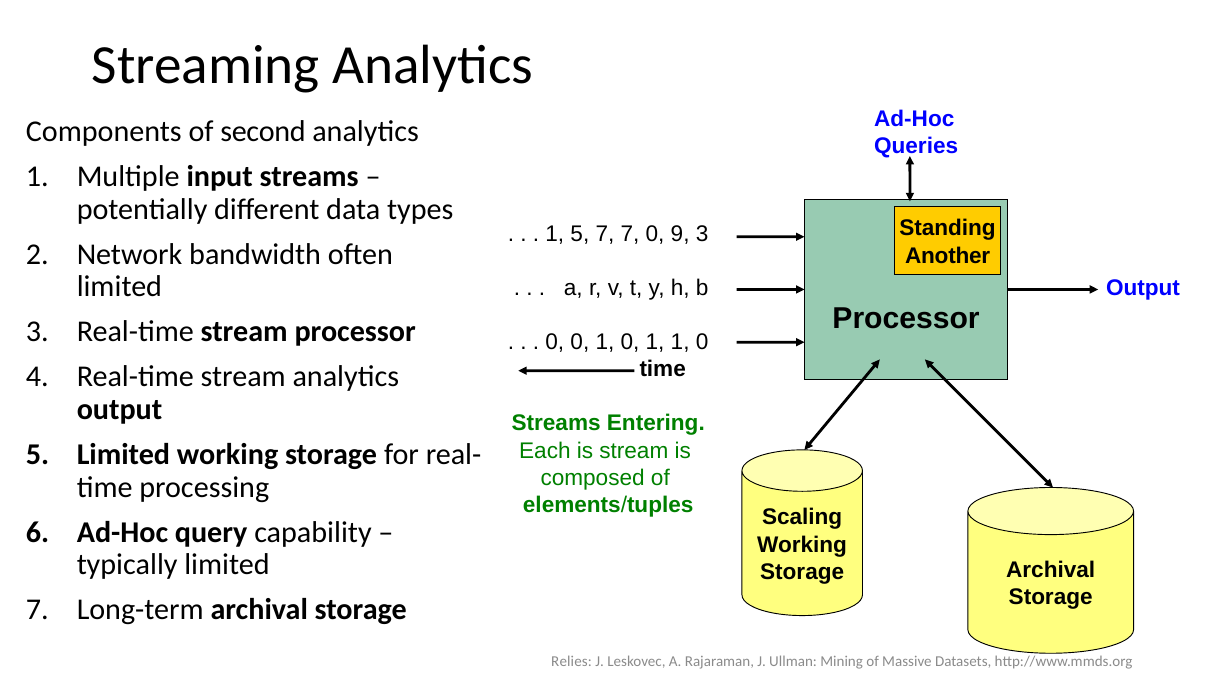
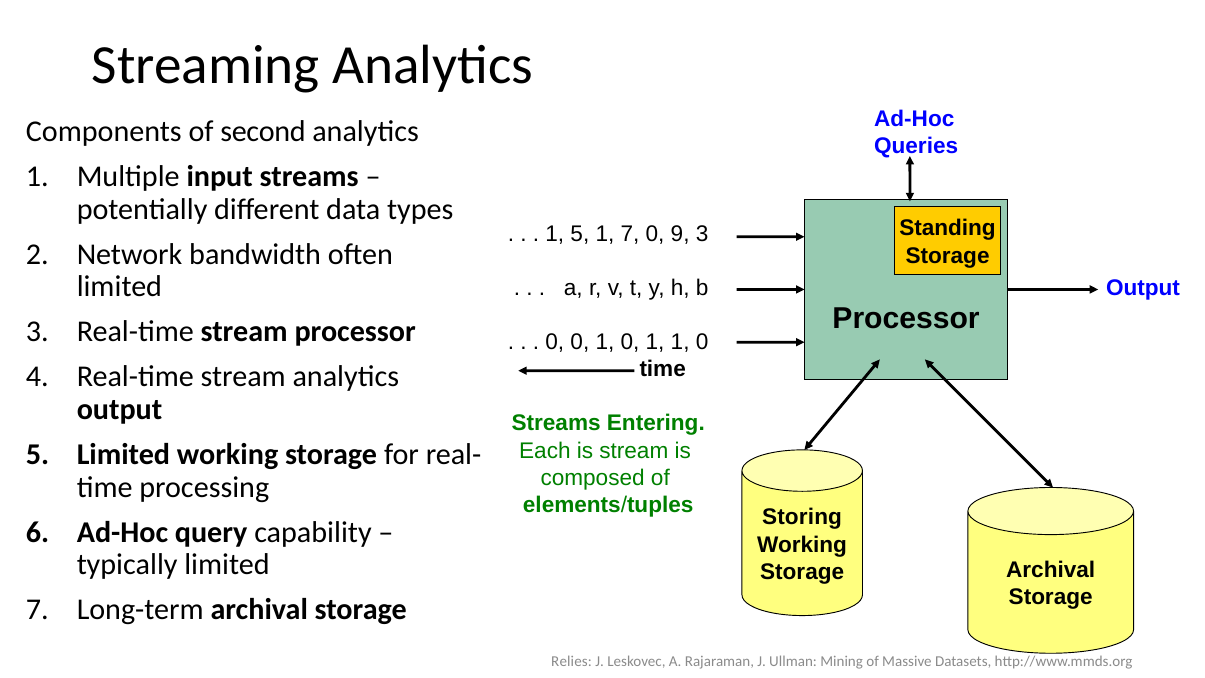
5 7: 7 -> 1
Another at (948, 256): Another -> Storage
Scaling: Scaling -> Storing
